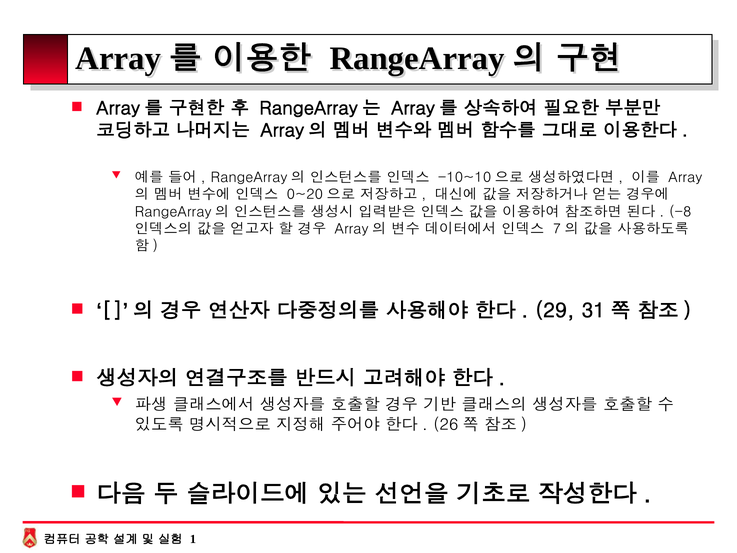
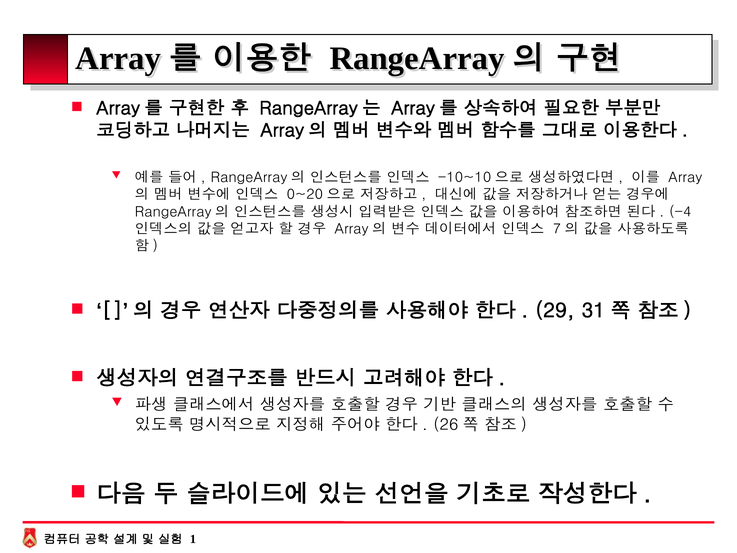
-8: -8 -> -4
